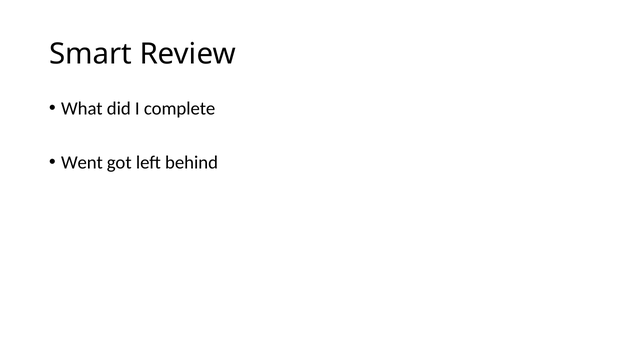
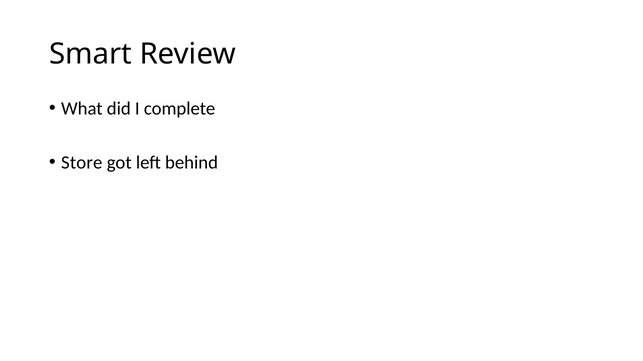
Went: Went -> Store
